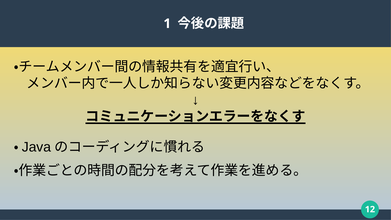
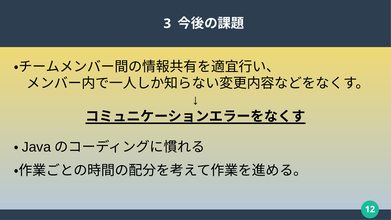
1 at (167, 24): 1 -> 3
